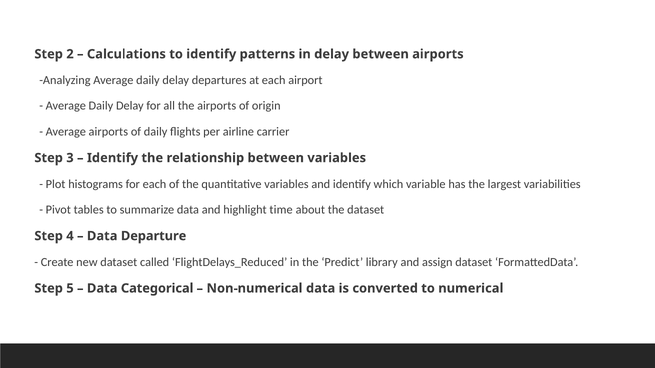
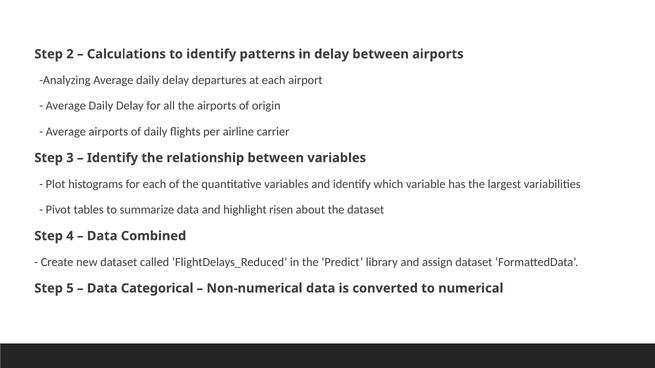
time: time -> risen
Departure: Departure -> Combined
